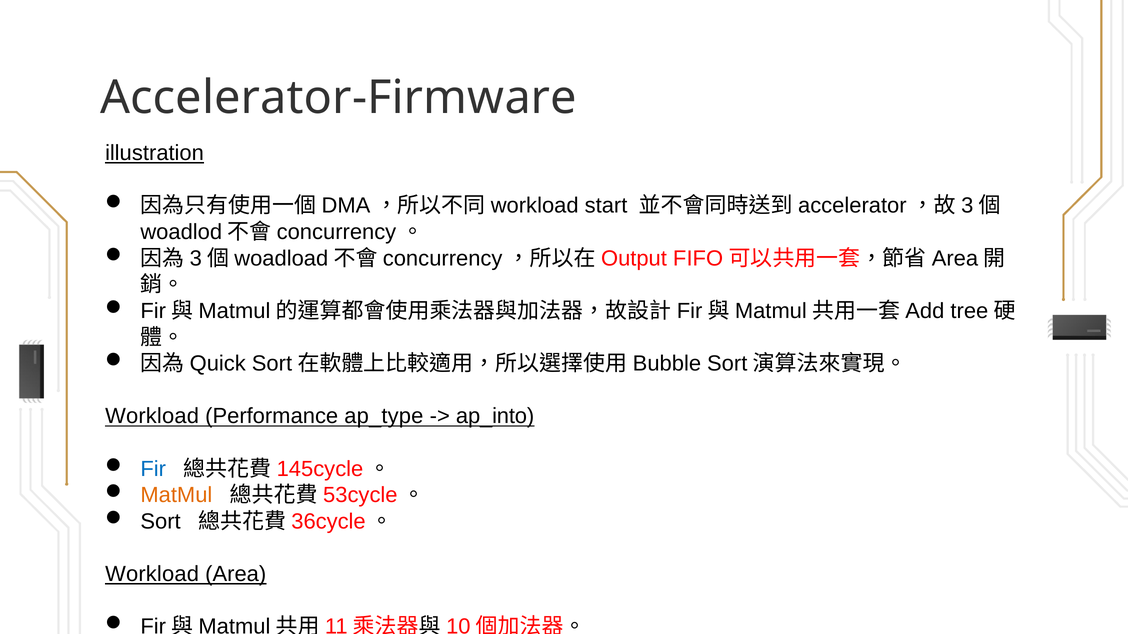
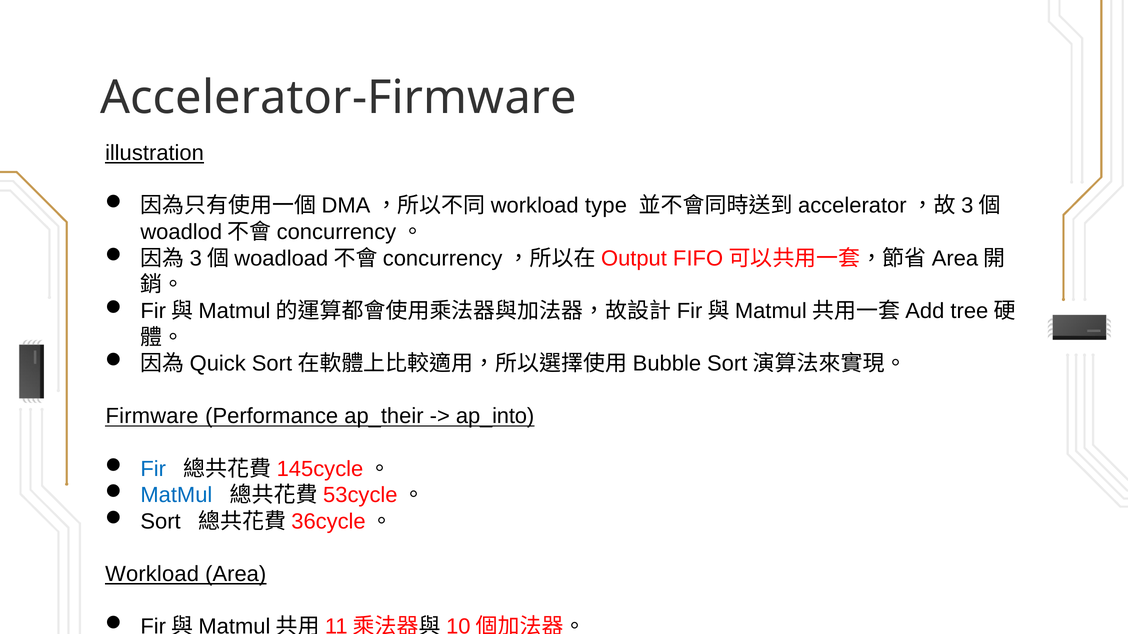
start: start -> type
Workload at (152, 417): Workload -> Firmware
ap_type: ap_type -> ap_their
MatMul colour: orange -> blue
